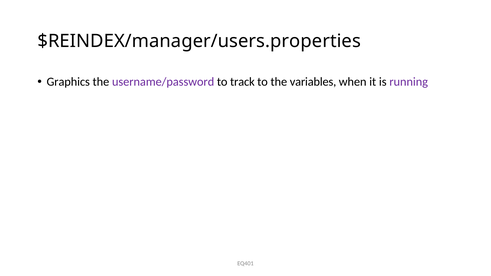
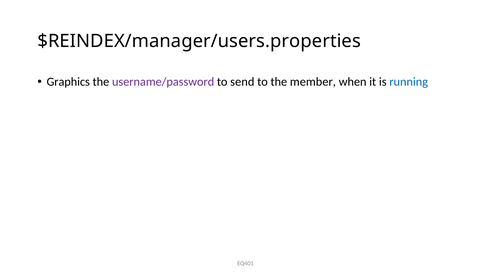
track: track -> send
variables: variables -> member
running colour: purple -> blue
